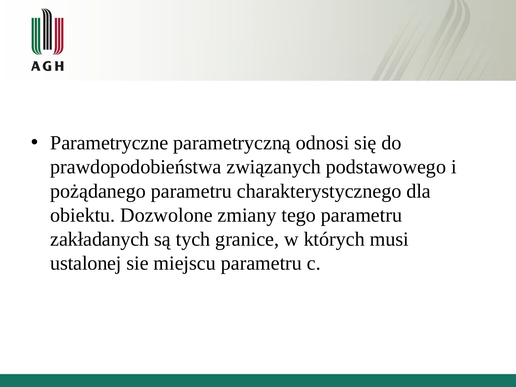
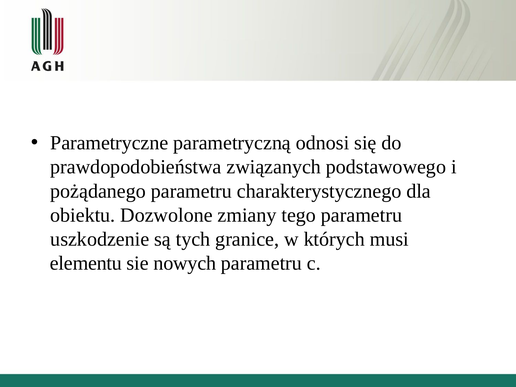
zakładanych: zakładanych -> uszkodzenie
ustalonej: ustalonej -> elementu
miejscu: miejscu -> nowych
